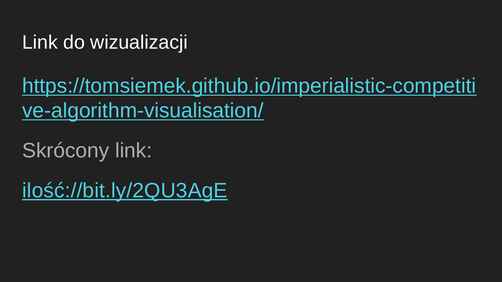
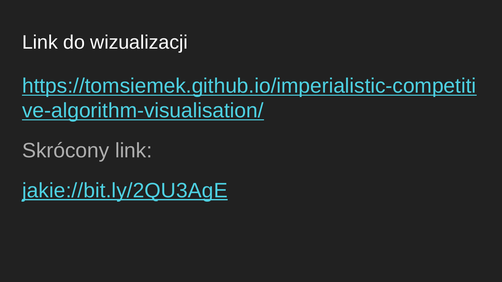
ilość://bit.ly/2QU3AgE: ilość://bit.ly/2QU3AgE -> jakie://bit.ly/2QU3AgE
